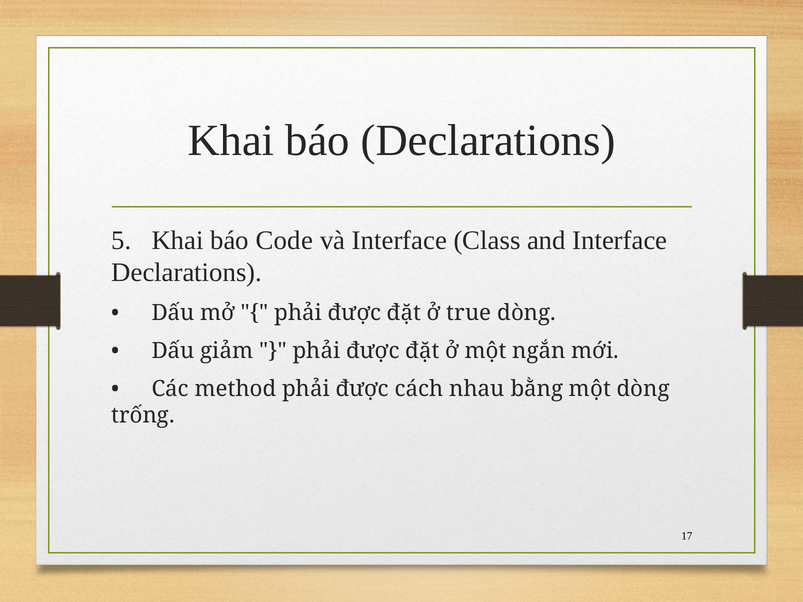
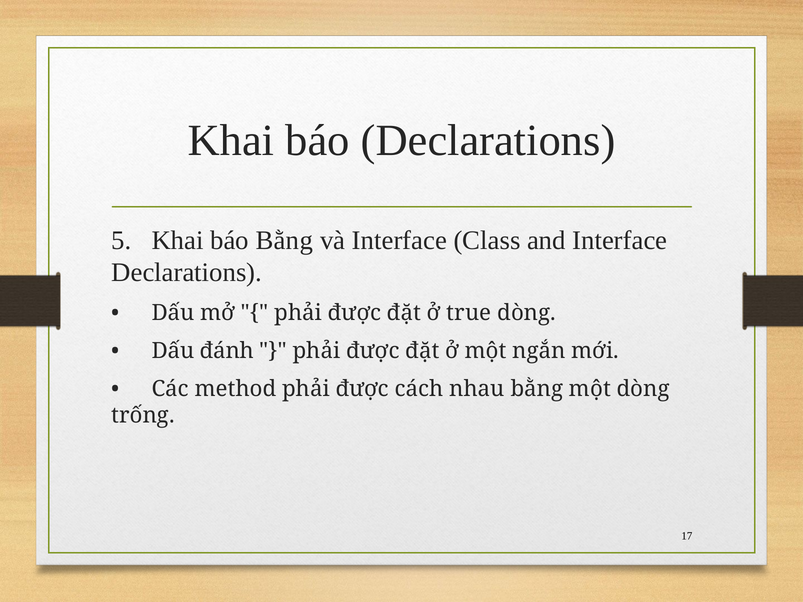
báo Code: Code -> Bằng
giảm: giảm -> đánh
